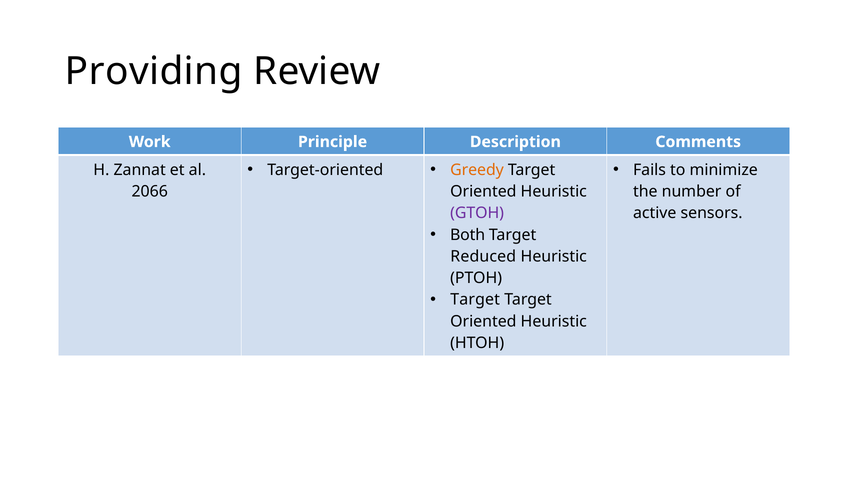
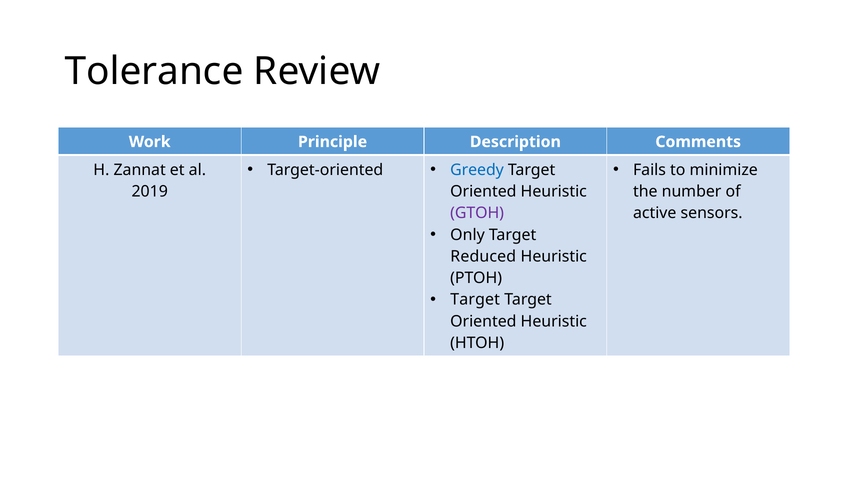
Providing: Providing -> Tolerance
Greedy colour: orange -> blue
2066: 2066 -> 2019
Both: Both -> Only
